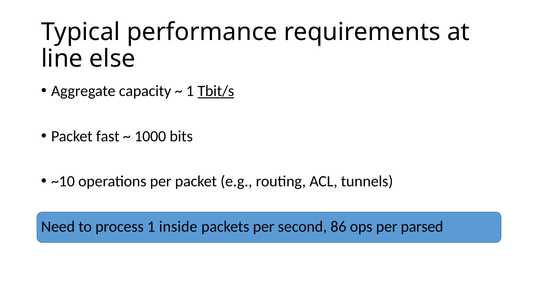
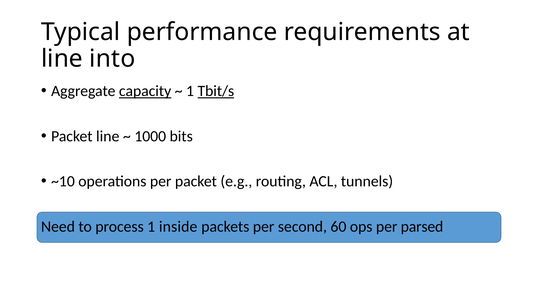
else: else -> into
capacity underline: none -> present
Packet fast: fast -> line
86: 86 -> 60
